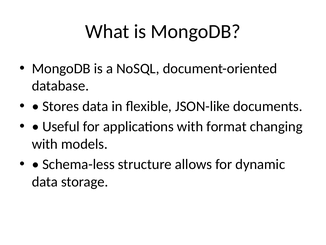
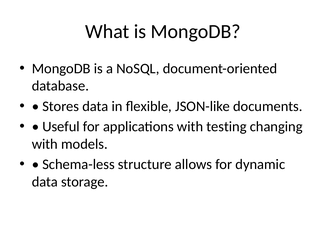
format: format -> testing
